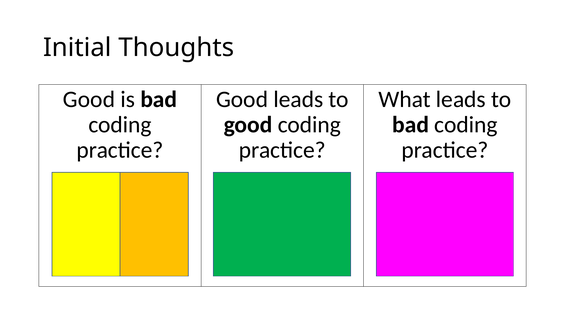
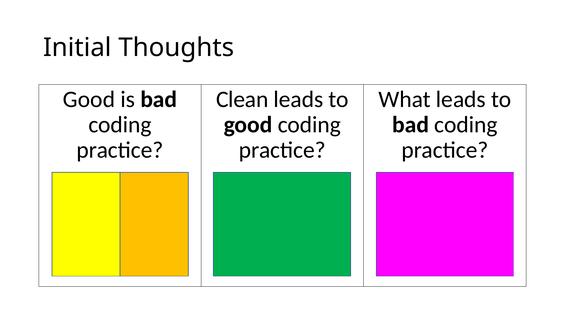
Good at (242, 99): Good -> Clean
